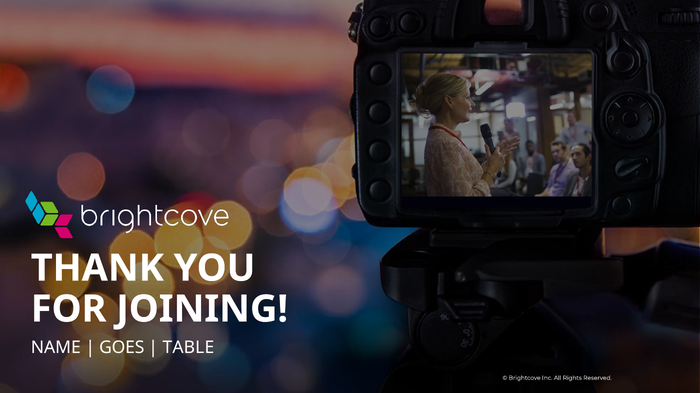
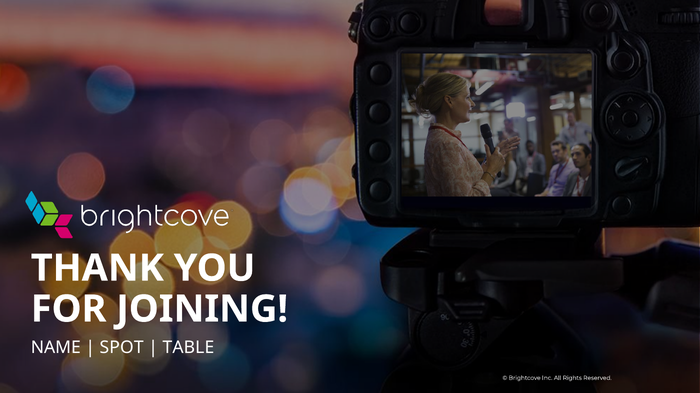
GOES: GOES -> SPOT
